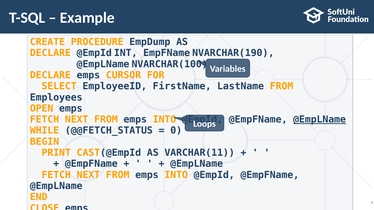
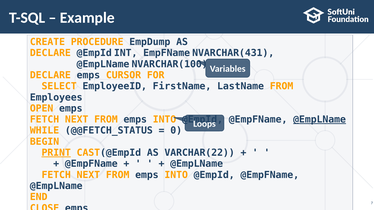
NVARCHAR(190: NVARCHAR(190 -> NVARCHAR(431
PRINT underline: none -> present
VARCHAR(11: VARCHAR(11 -> VARCHAR(22
